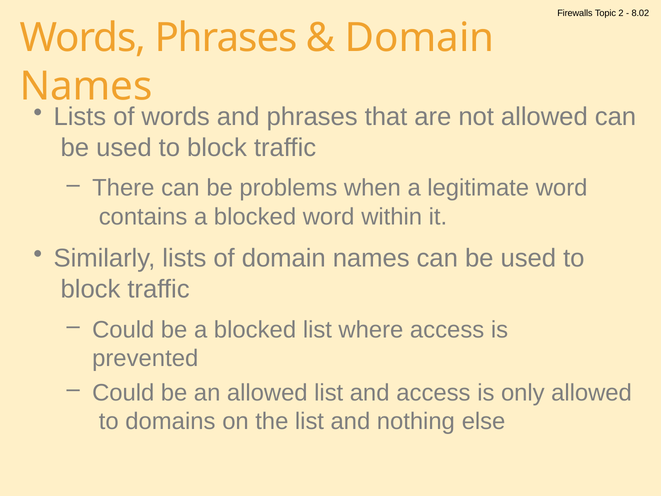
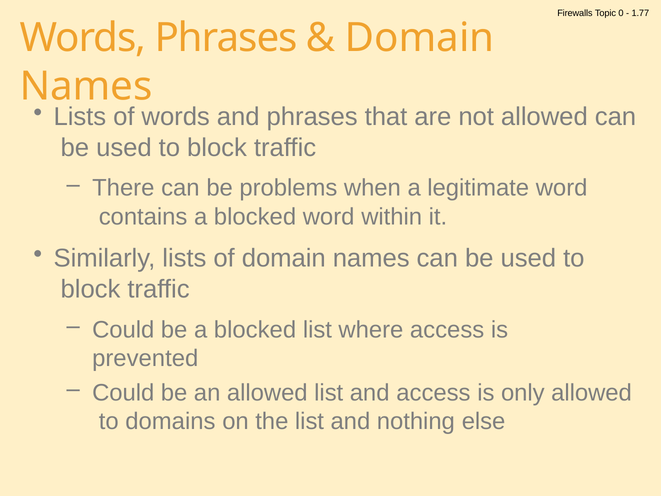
2: 2 -> 0
8.02: 8.02 -> 1.77
